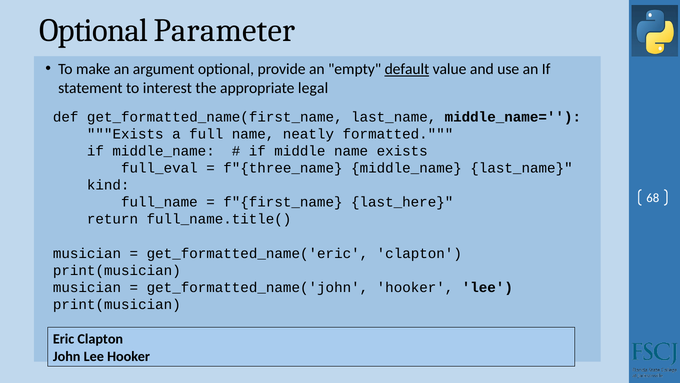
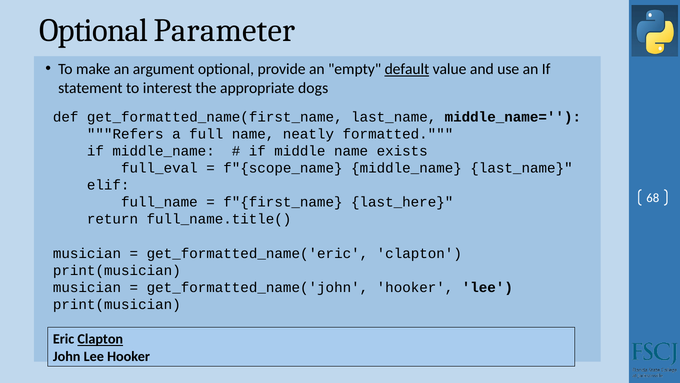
legal: legal -> dogs
Exists at (125, 134): Exists -> Refers
f"{three_name: f"{three_name -> f"{scope_name
kind: kind -> elif
Clapton at (100, 339) underline: none -> present
